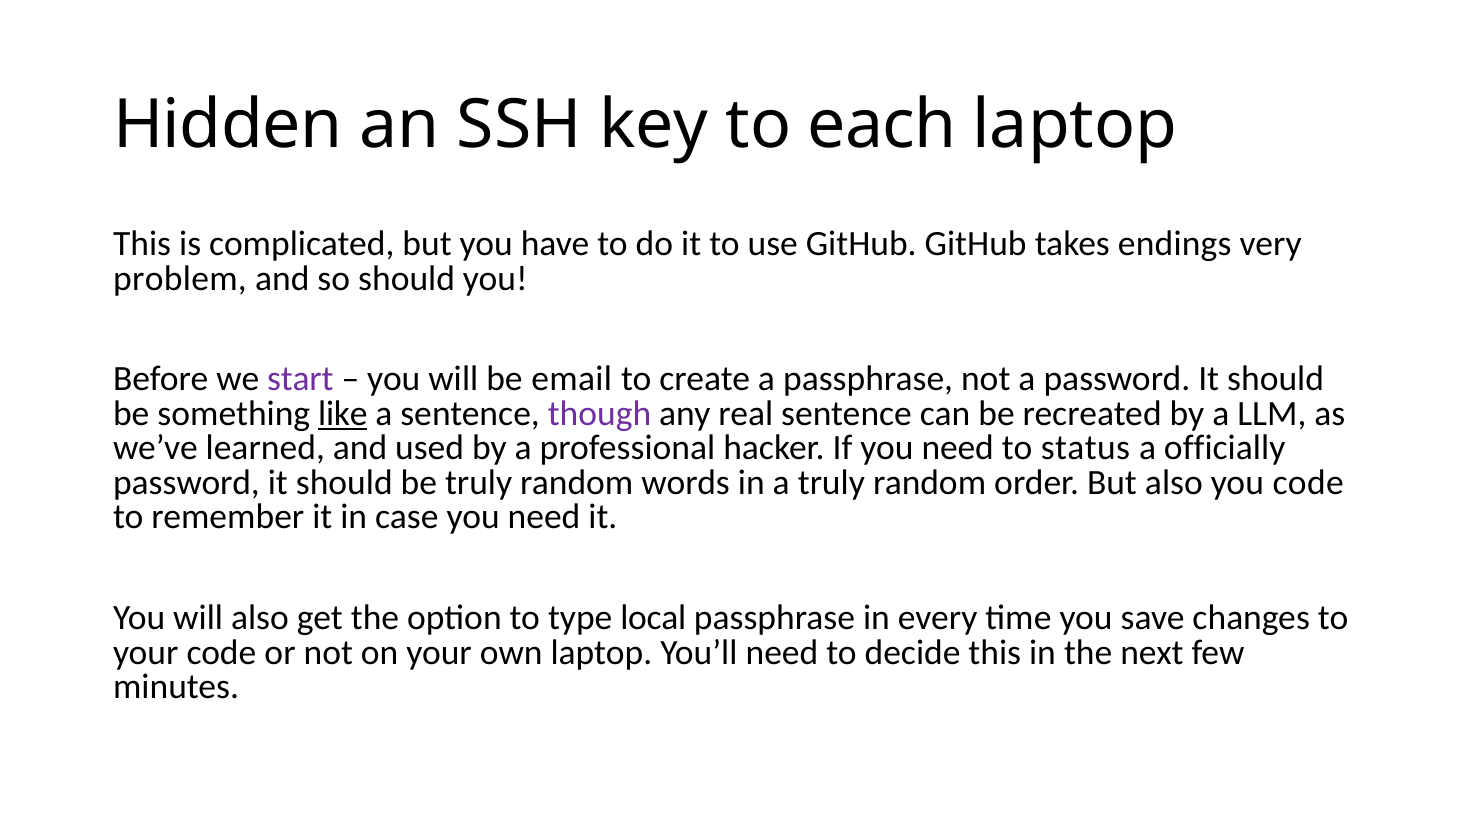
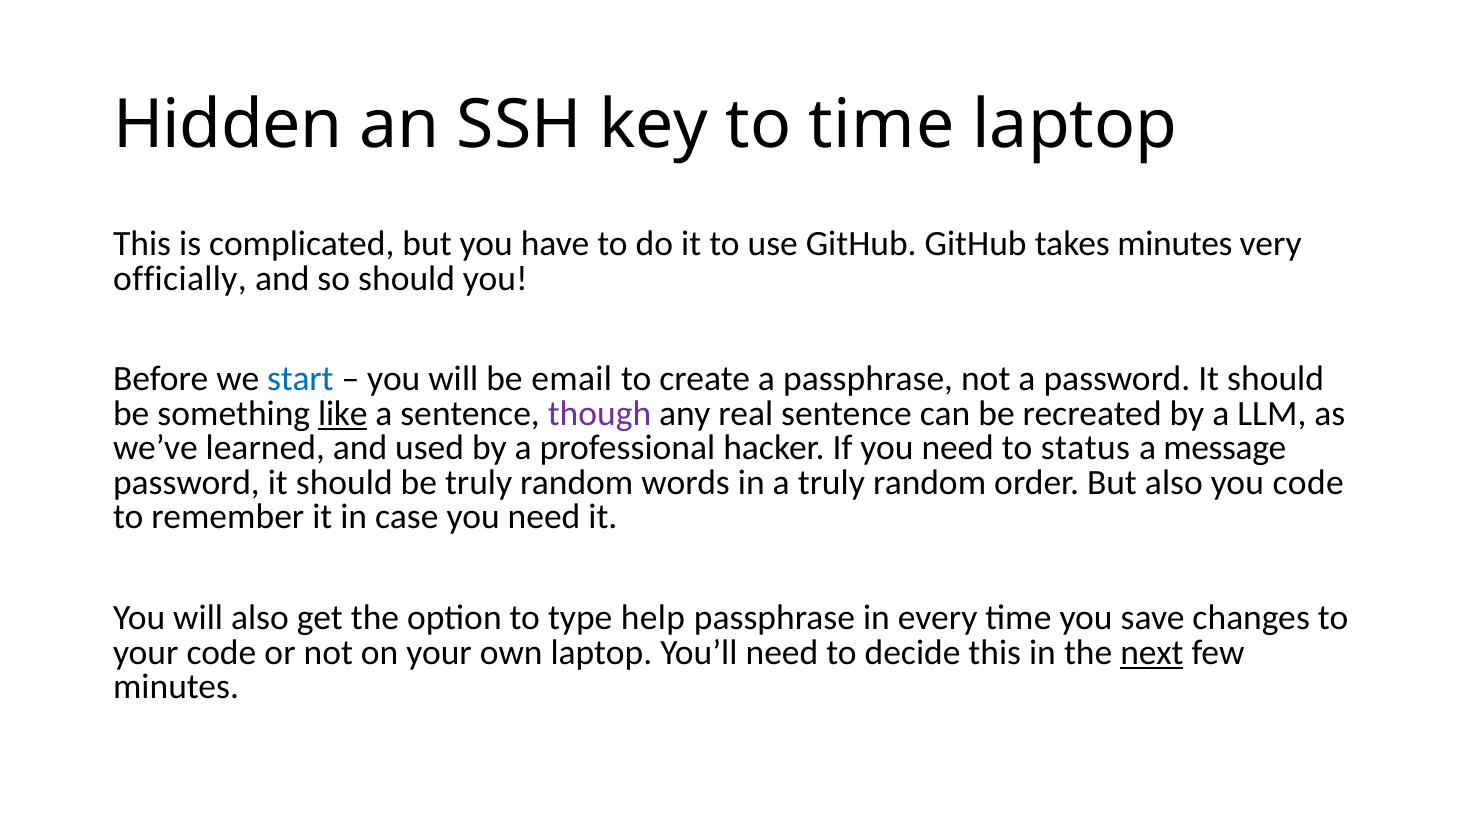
to each: each -> time
takes endings: endings -> minutes
problem: problem -> officially
start colour: purple -> blue
officially: officially -> message
local: local -> help
next underline: none -> present
